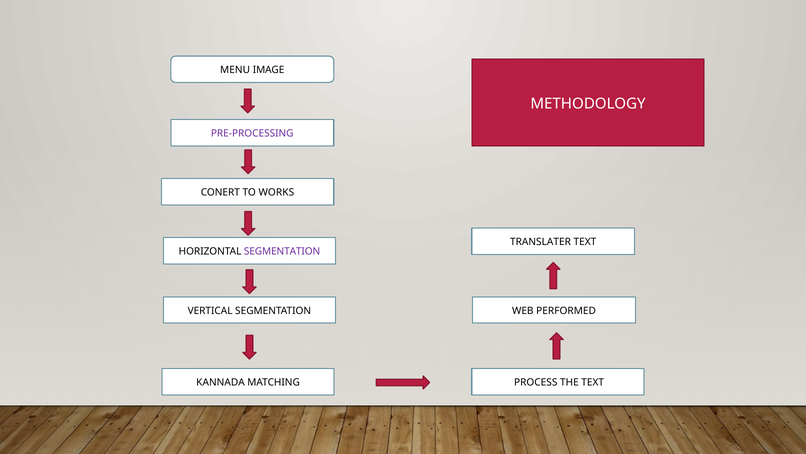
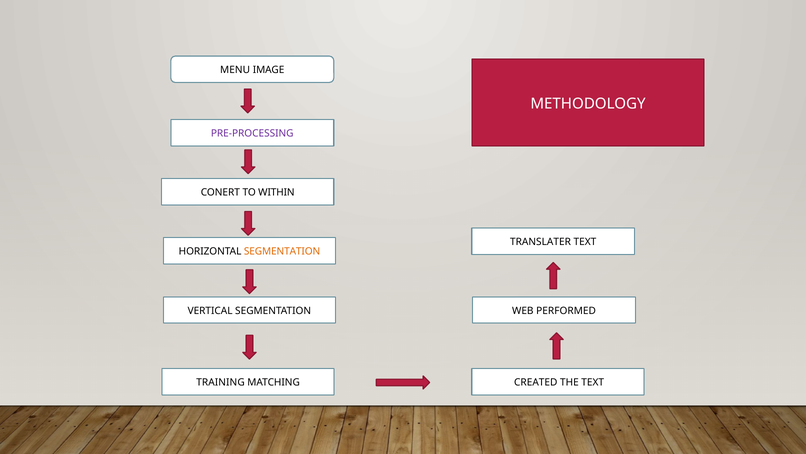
WORKS: WORKS -> WITHIN
SEGMENTATION at (282, 251) colour: purple -> orange
KANNADA: KANNADA -> TRAINING
PROCESS: PROCESS -> CREATED
